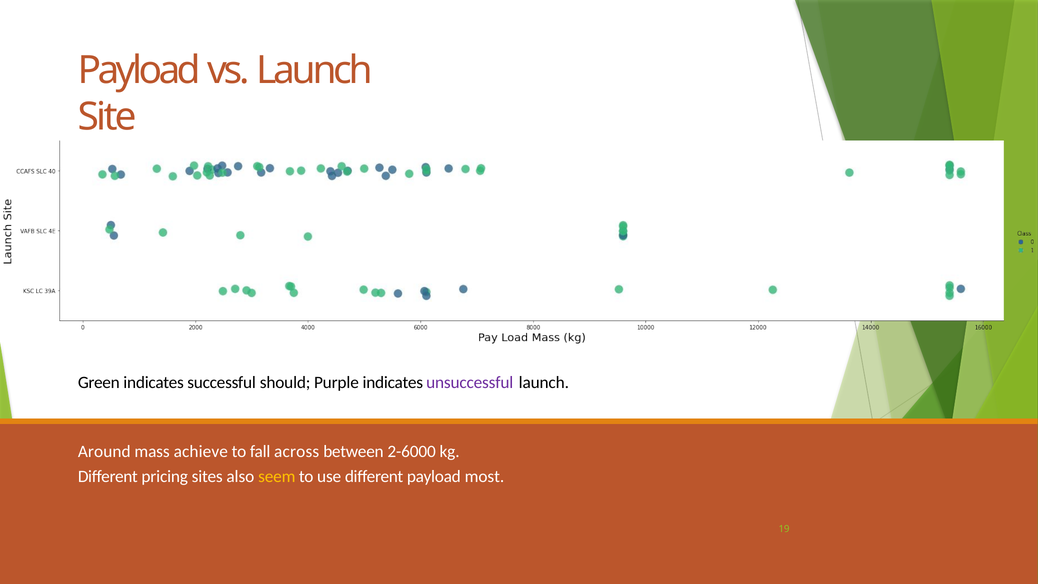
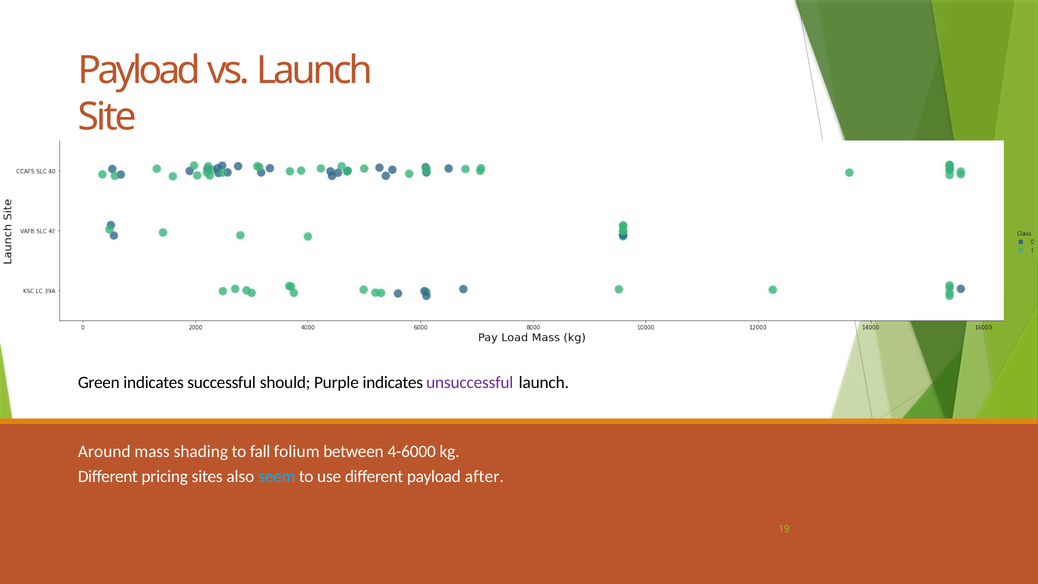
achieve: achieve -> shading
across: across -> folium
2-6000: 2-6000 -> 4-6000
seem colour: yellow -> light blue
most: most -> after
